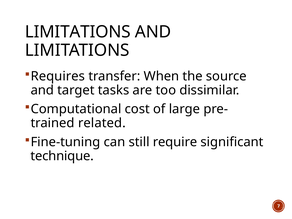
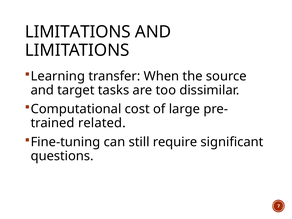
Requires: Requires -> Learning
technique: technique -> questions
